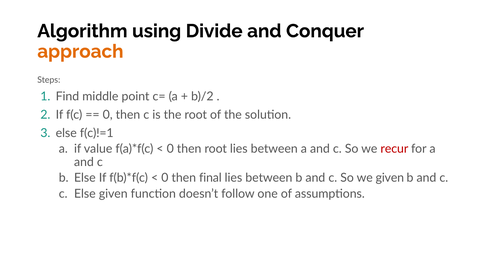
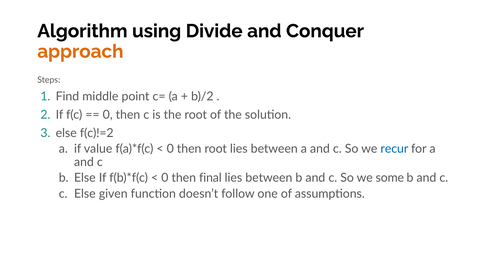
f(c)!=1: f(c)!=1 -> f(c)!=2
recur colour: red -> blue
we given: given -> some
